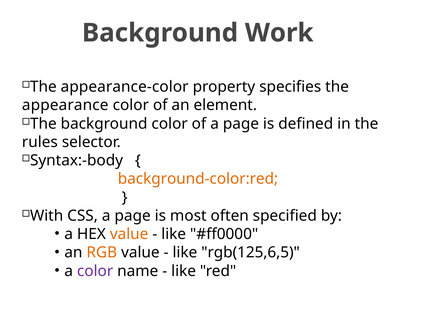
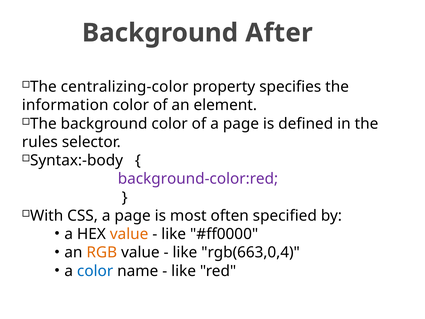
Work: Work -> After
appearance-color: appearance-color -> centralizing-color
appearance: appearance -> information
background-color:red colour: orange -> purple
rgb(125,6,5: rgb(125,6,5 -> rgb(663,0,4
color at (95, 271) colour: purple -> blue
